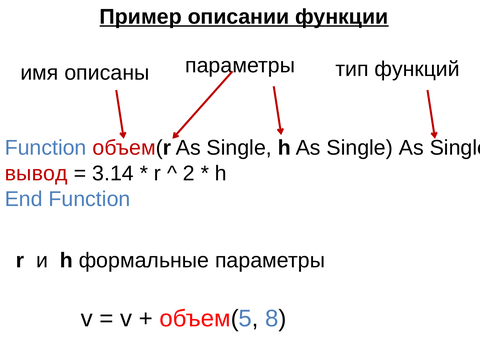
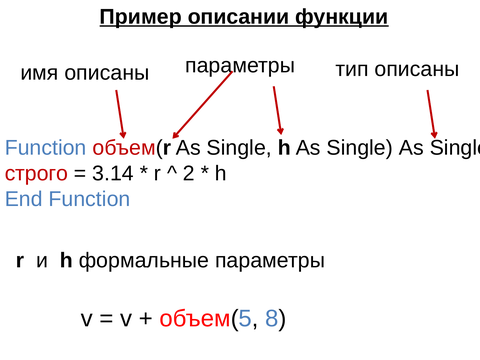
тип функций: функций -> описаны
вывод: вывод -> строго
